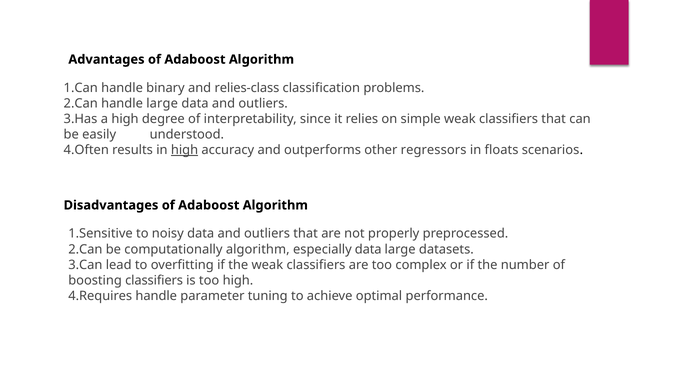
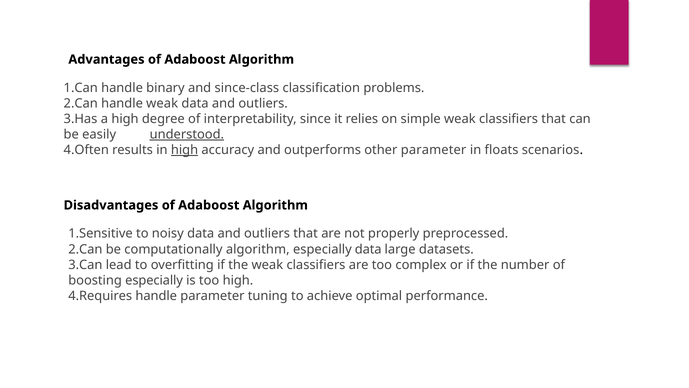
relies-class: relies-class -> since-class
handle large: large -> weak
understood underline: none -> present
other regressors: regressors -> parameter
boosting classifiers: classifiers -> especially
